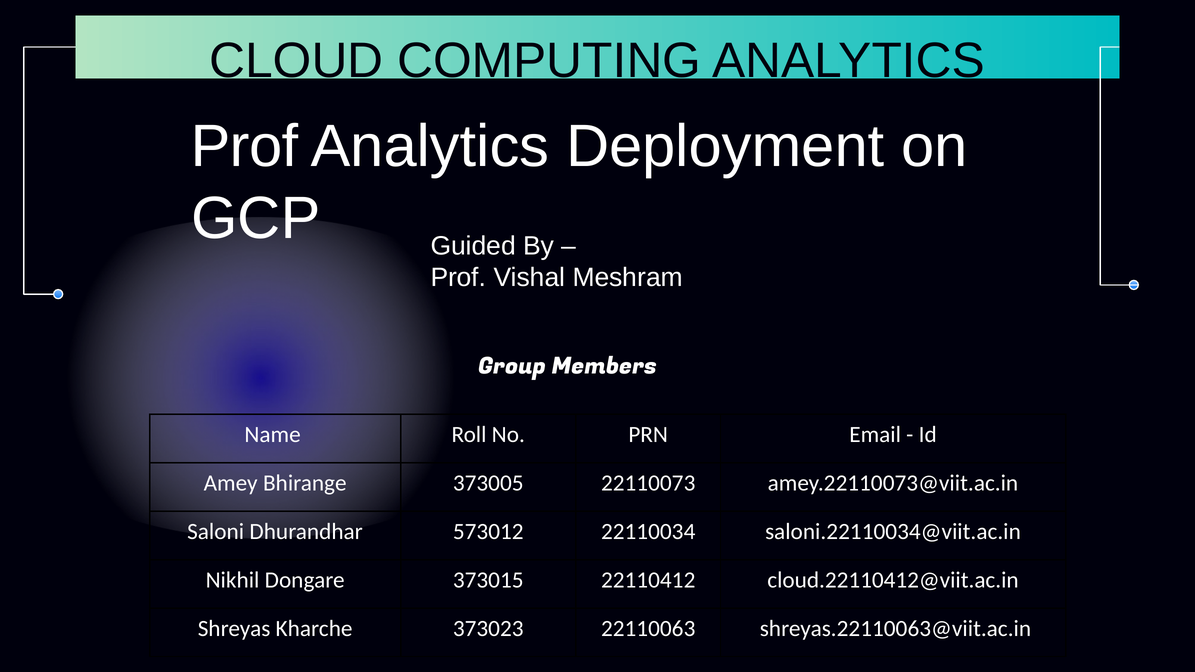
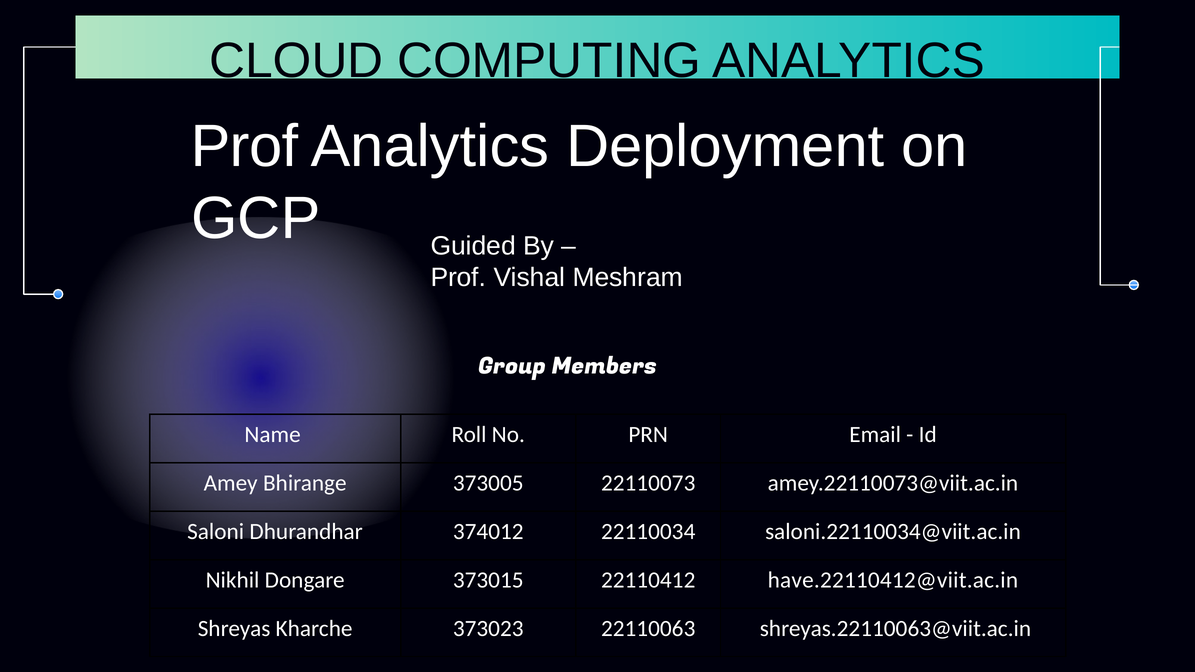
573012: 573012 -> 374012
cloud.22110412@viit.ac.in: cloud.22110412@viit.ac.in -> have.22110412@viit.ac.in
